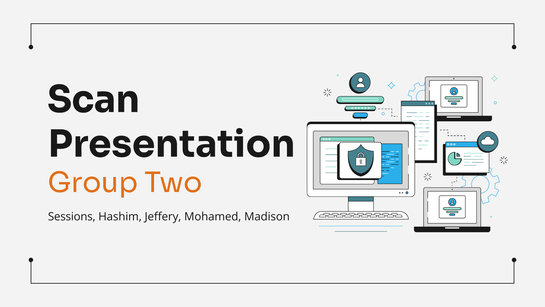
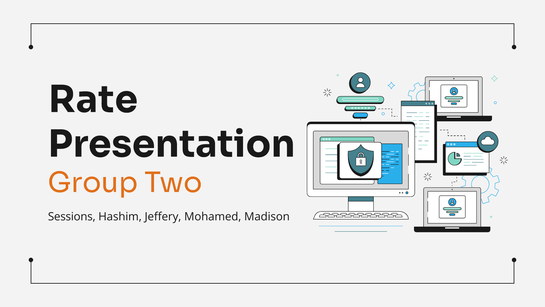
Scan: Scan -> Rate
